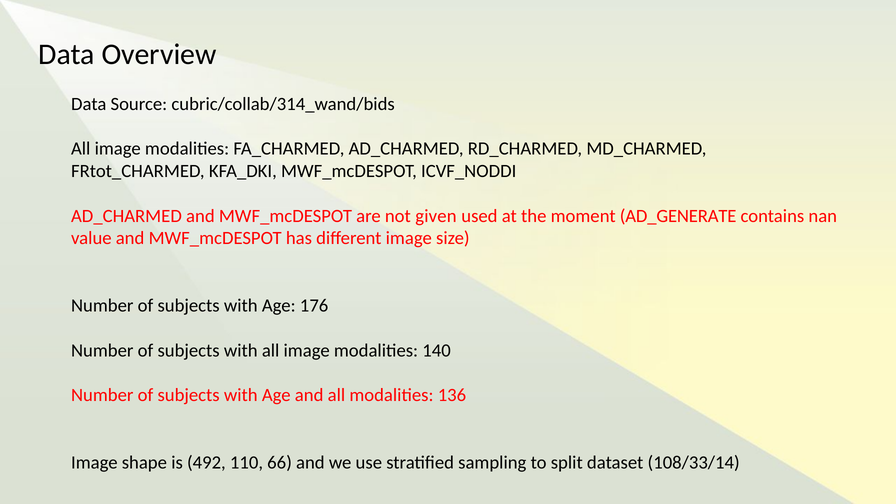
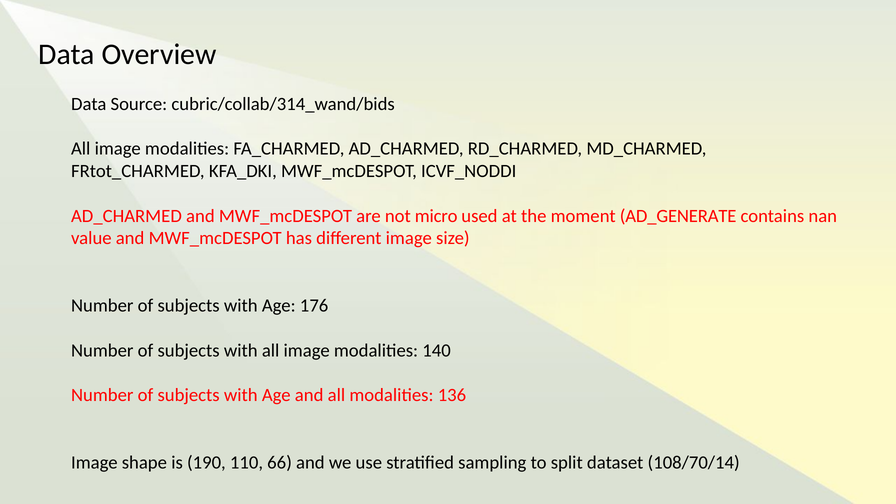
given: given -> micro
492: 492 -> 190
108/33/14: 108/33/14 -> 108/70/14
